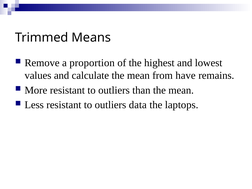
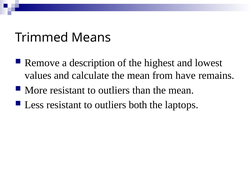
proportion: proportion -> description
data: data -> both
